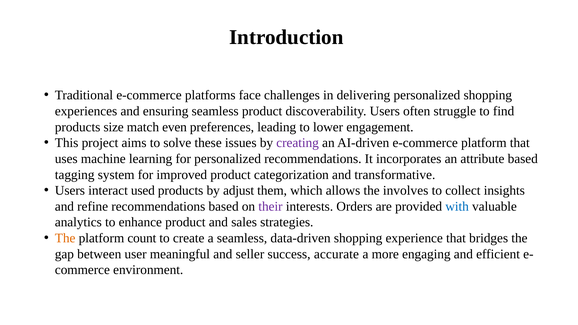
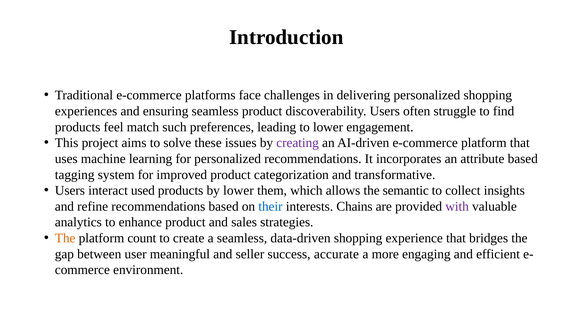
size: size -> feel
even: even -> such
by adjust: adjust -> lower
involves: involves -> semantic
their colour: purple -> blue
Orders: Orders -> Chains
with colour: blue -> purple
